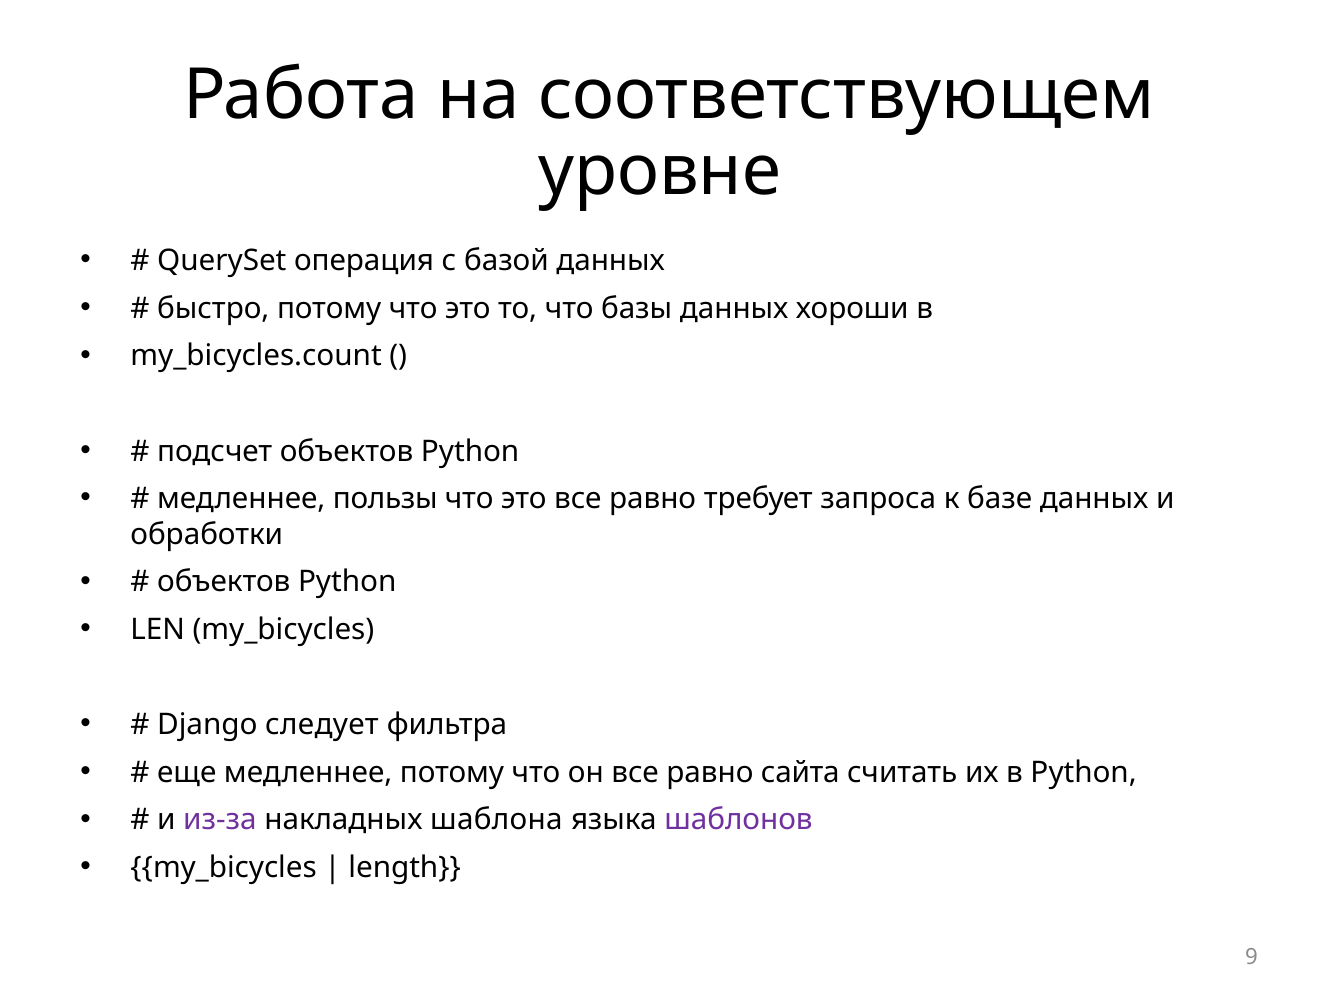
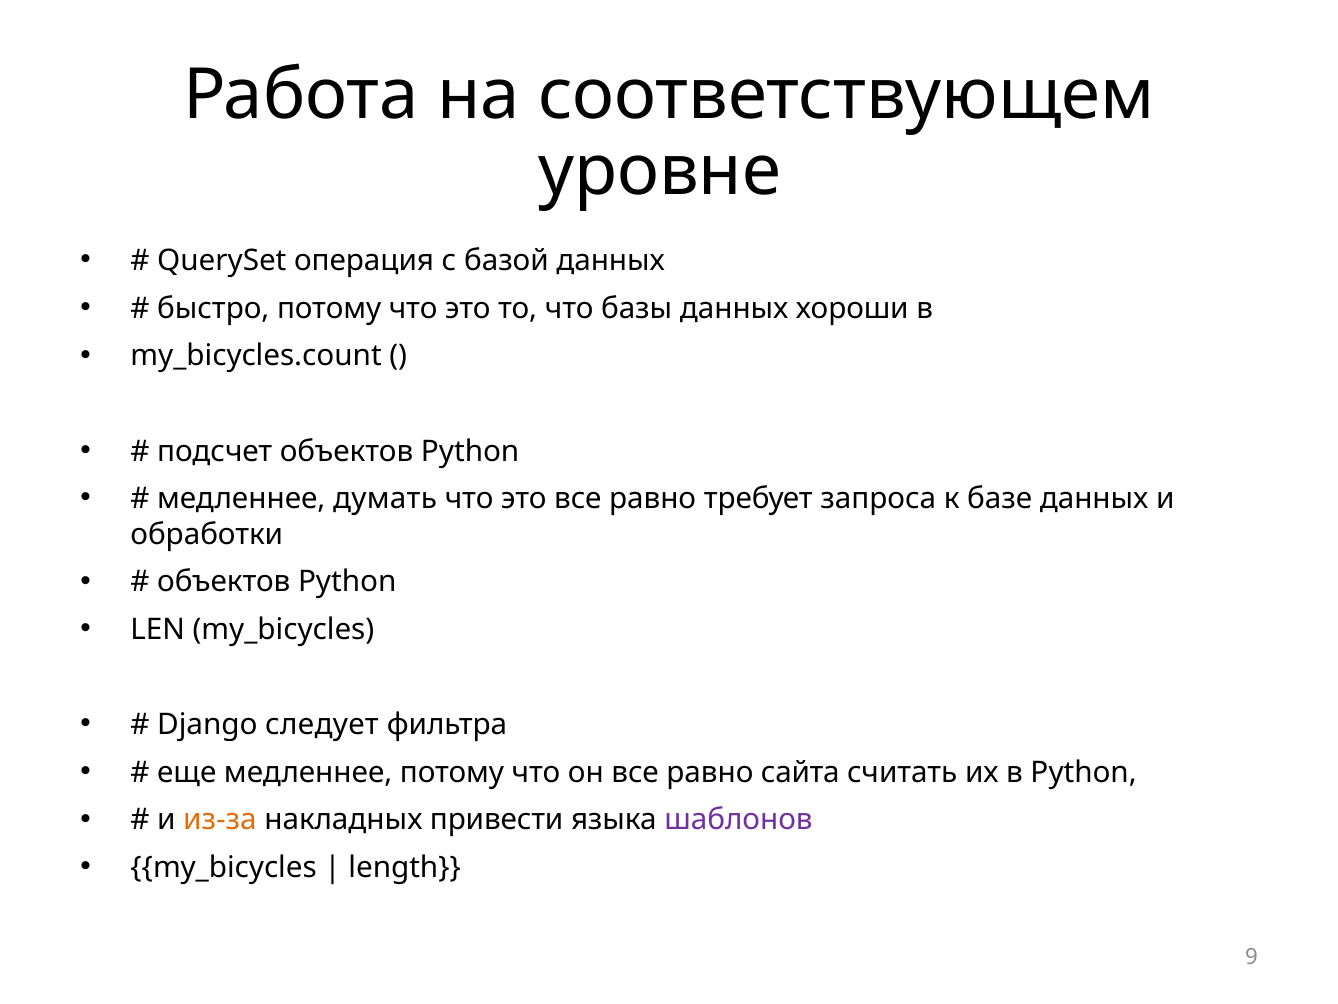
пользы: пользы -> думать
из-за colour: purple -> orange
шаблона: шаблона -> привести
